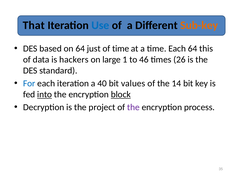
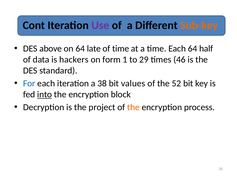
That: That -> Cont
Use colour: blue -> purple
based: based -> above
just: just -> late
this: this -> half
large: large -> form
46: 46 -> 29
26: 26 -> 46
40: 40 -> 38
14: 14 -> 52
block underline: present -> none
the at (133, 108) colour: purple -> orange
